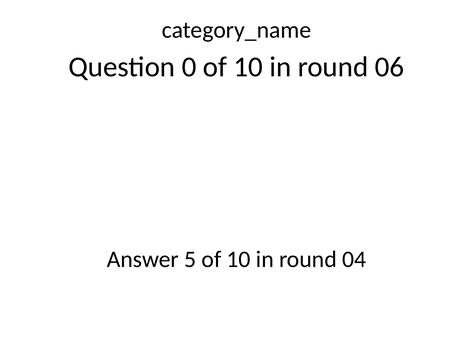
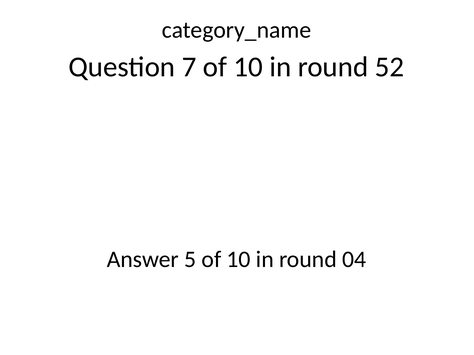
0: 0 -> 7
06: 06 -> 52
